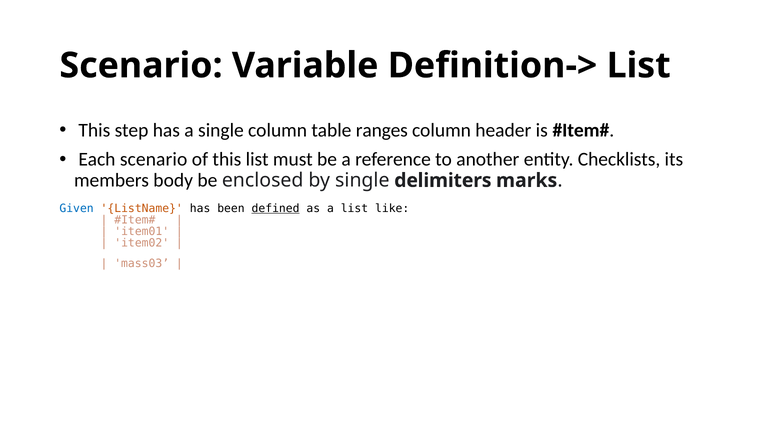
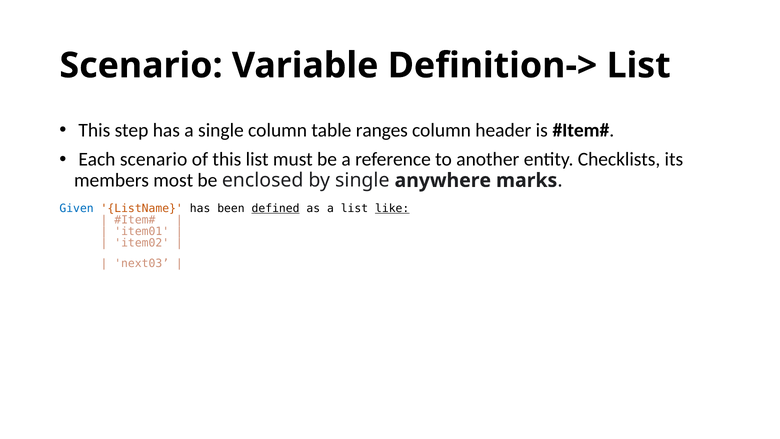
body: body -> most
delimiters: delimiters -> anywhere
like underline: none -> present
mass03: mass03 -> next03
